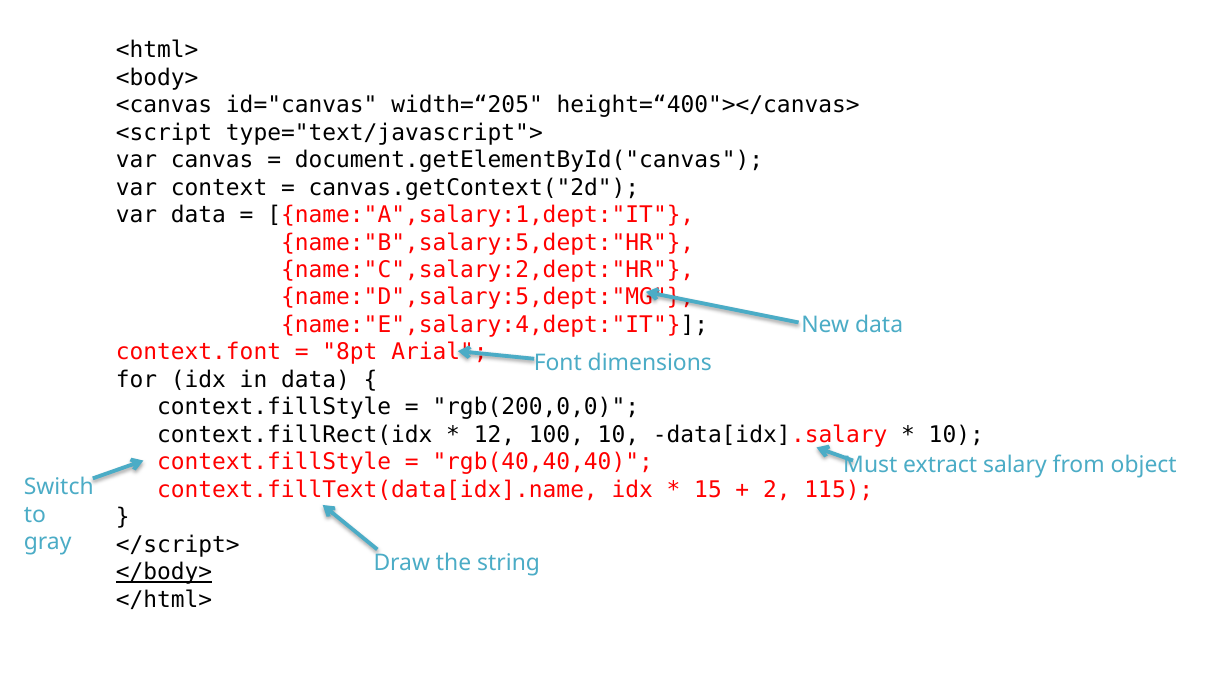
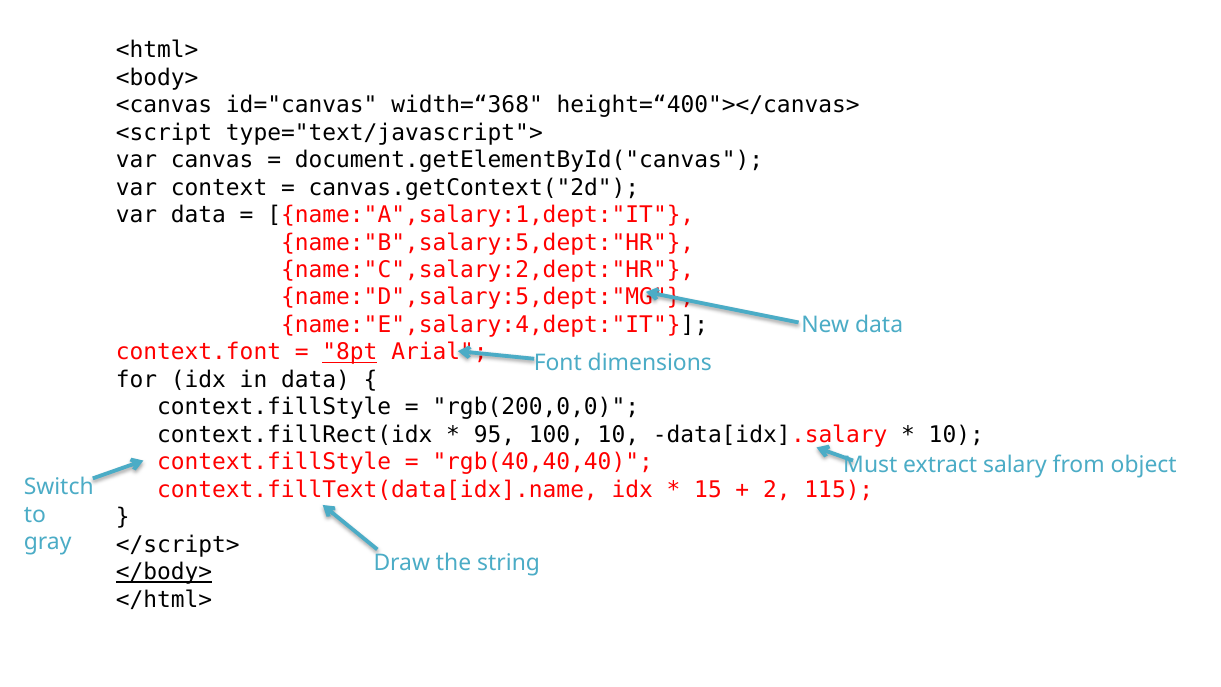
width=“205: width=“205 -> width=“368
8pt underline: none -> present
12: 12 -> 95
